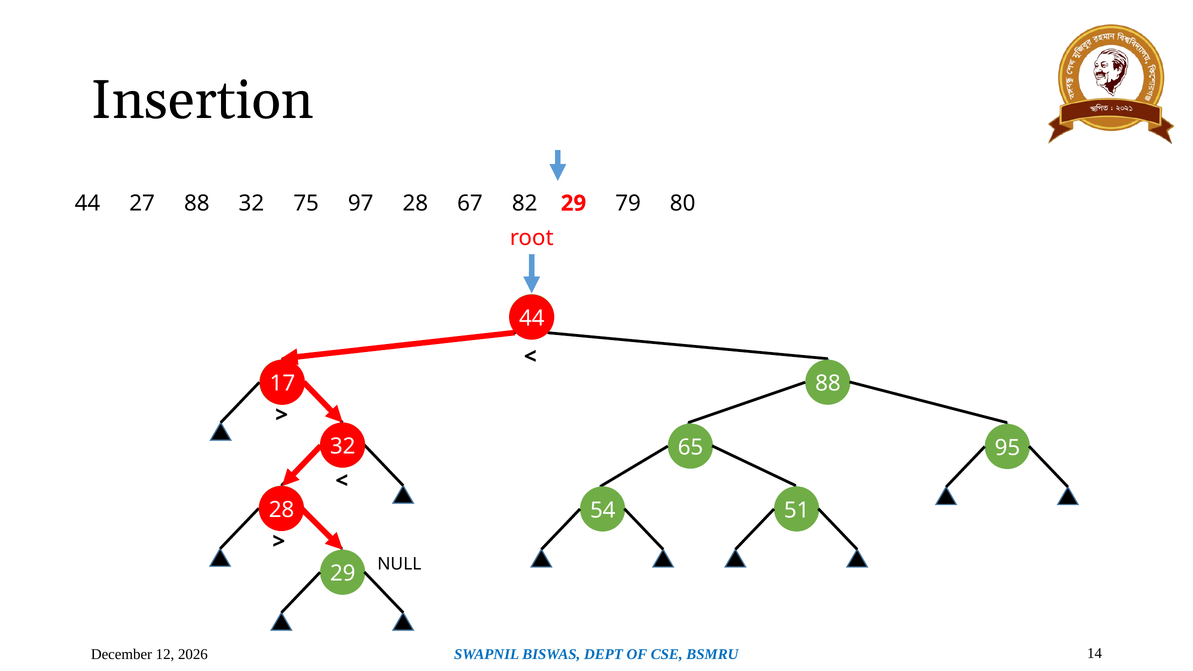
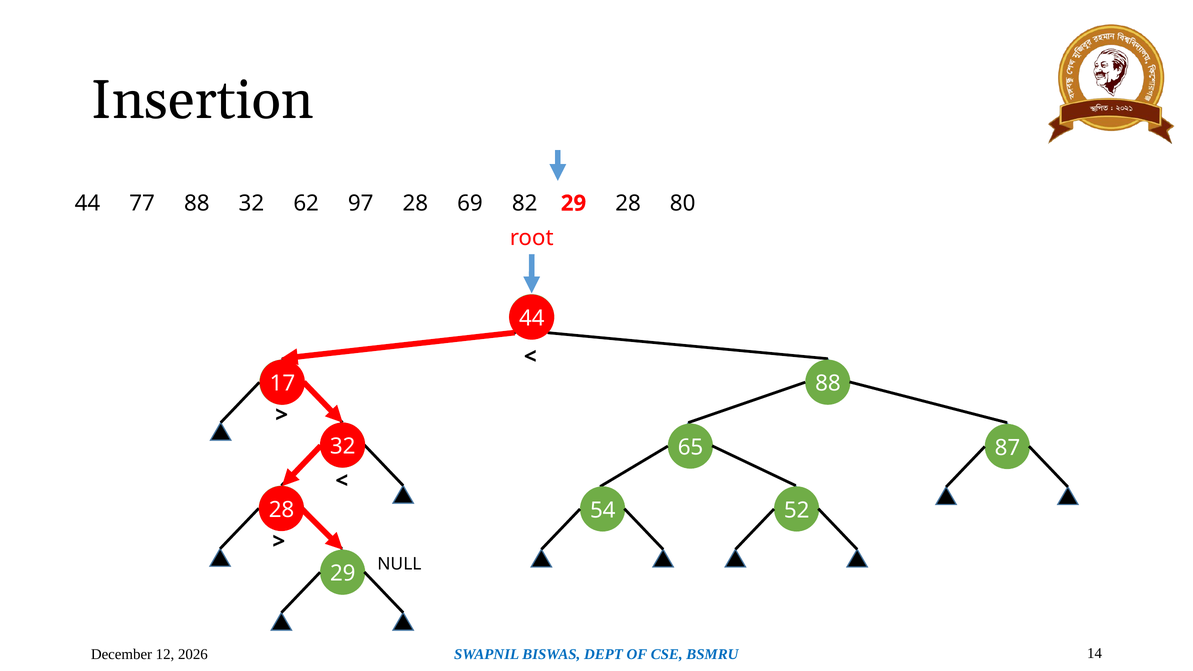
27: 27 -> 77
75: 75 -> 62
67: 67 -> 69
29 79: 79 -> 28
95: 95 -> 87
51: 51 -> 52
